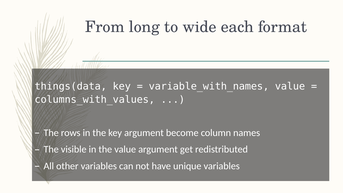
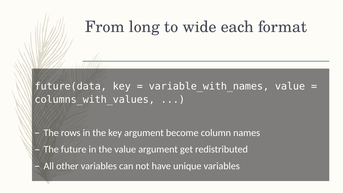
things(data: things(data -> future(data
visible: visible -> future
